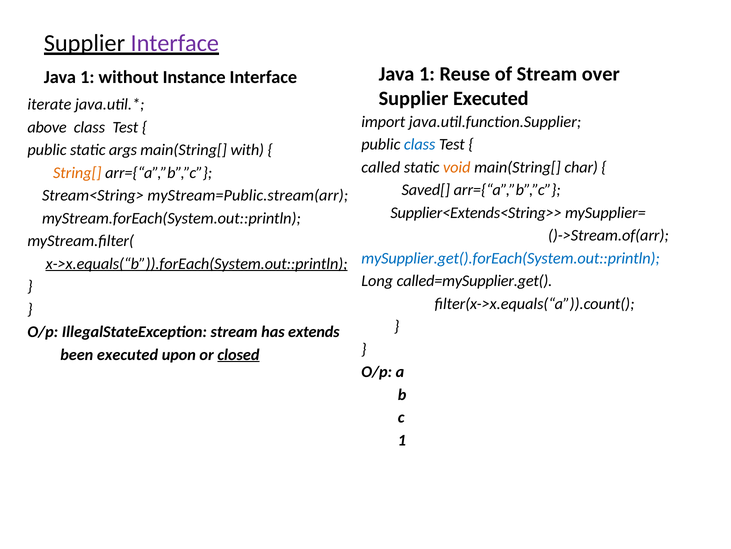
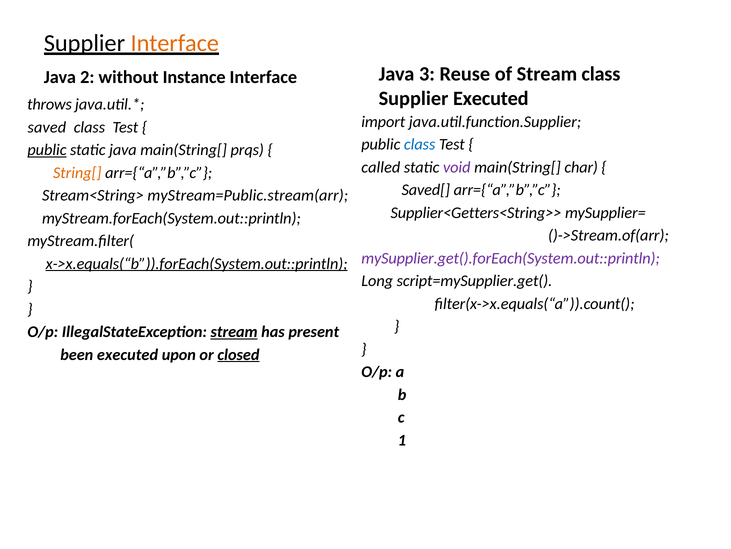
Interface at (175, 43) colour: purple -> orange
1 at (427, 74): 1 -> 3
Stream over: over -> class
1 at (87, 77): 1 -> 2
iterate: iterate -> throws
above: above -> saved
public at (47, 150) underline: none -> present
static args: args -> java
with: with -> prqs
void colour: orange -> purple
Supplier<Extends<String>>: Supplier<Extends<String>> -> Supplier<Getters<String>>
mySupplier.get().forEach(System.out::println colour: blue -> purple
called=mySupplier.get(: called=mySupplier.get( -> script=mySupplier.get(
stream at (234, 331) underline: none -> present
extends: extends -> present
